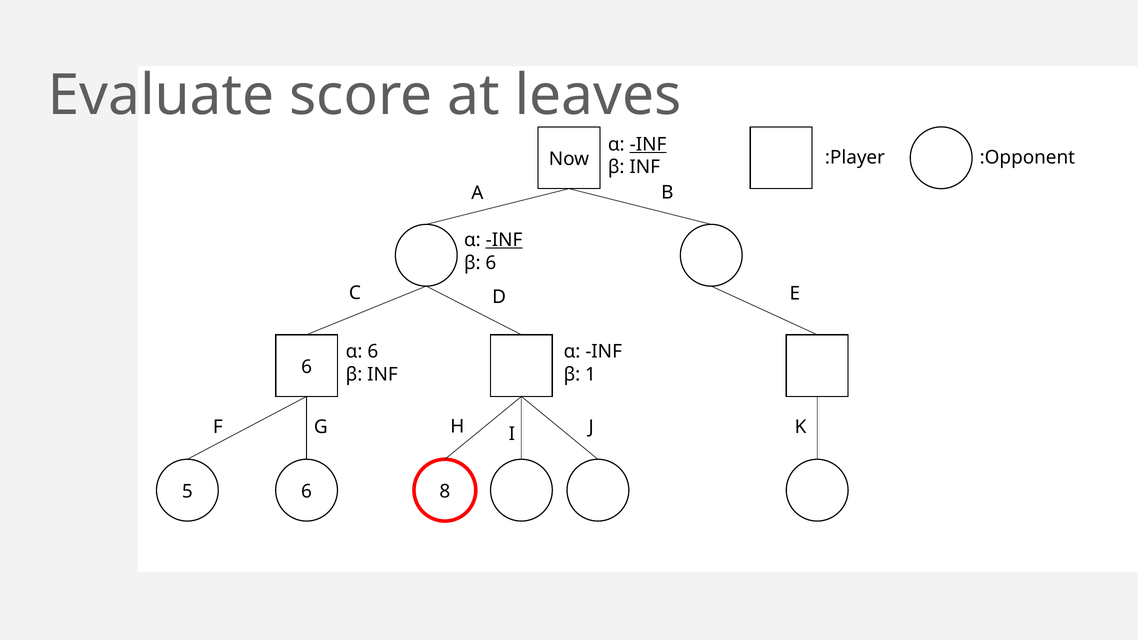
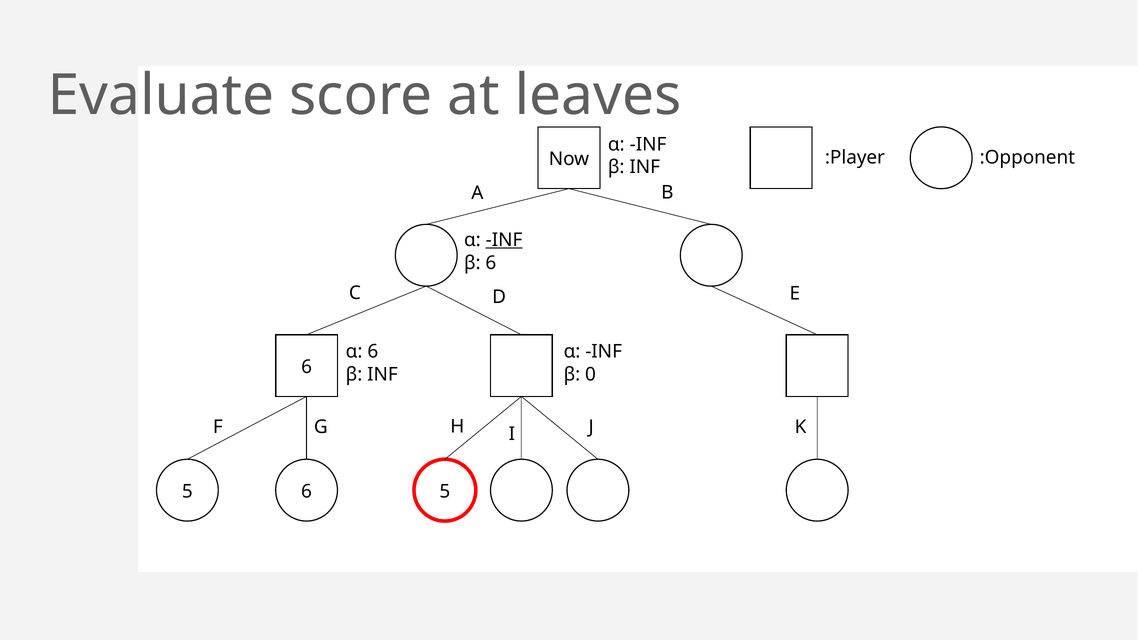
INF at (648, 145) underline: present -> none
1: 1 -> 0
5 8: 8 -> 5
